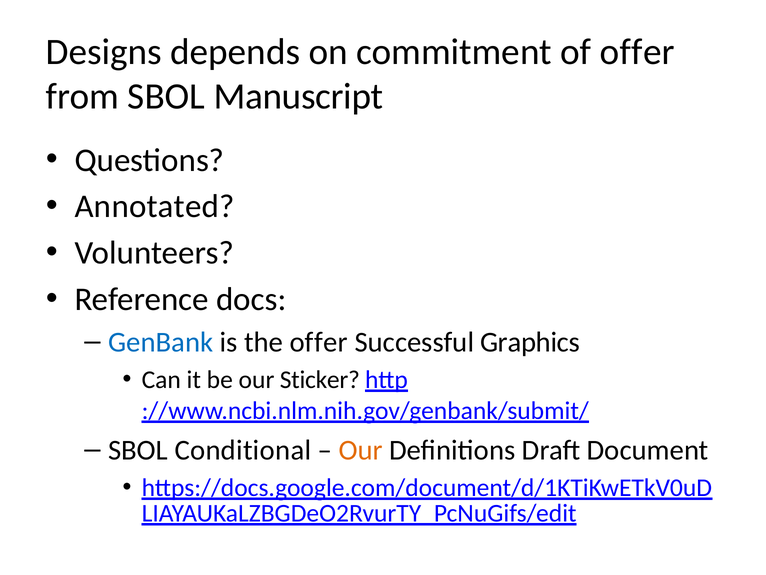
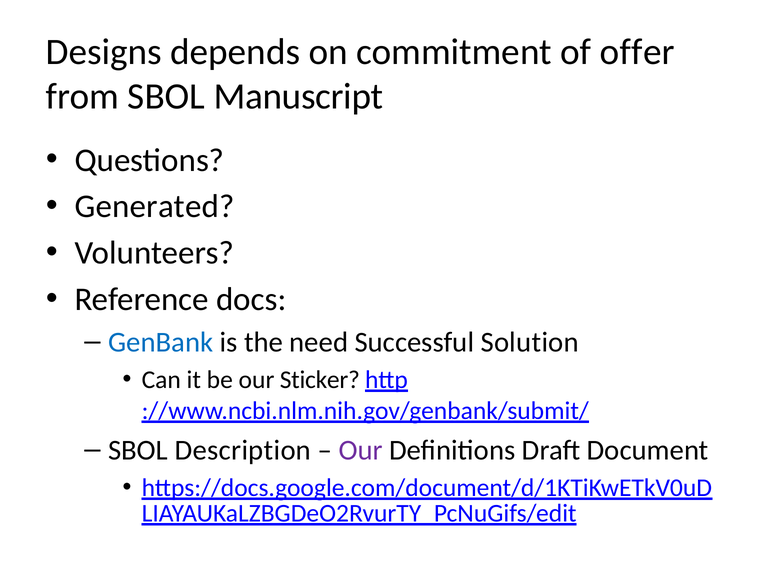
Annotated: Annotated -> Generated
the offer: offer -> need
Graphics: Graphics -> Solution
Conditional: Conditional -> Description
Our at (361, 450) colour: orange -> purple
